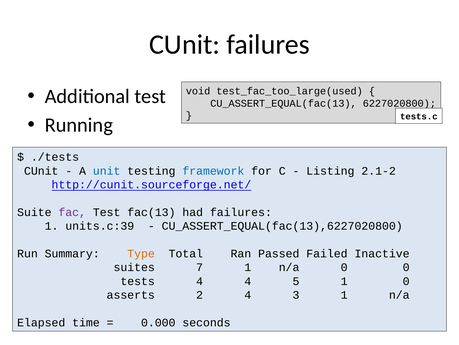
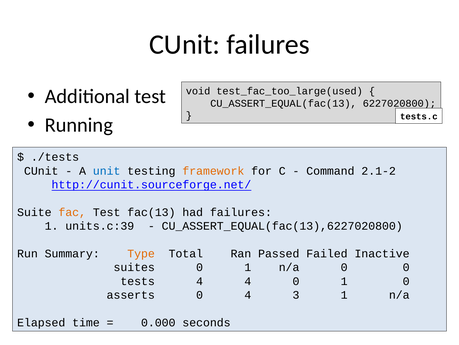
framework colour: blue -> orange
Listing: Listing -> Command
fac colour: purple -> orange
suites 7: 7 -> 0
4 5: 5 -> 0
asserts 2: 2 -> 0
